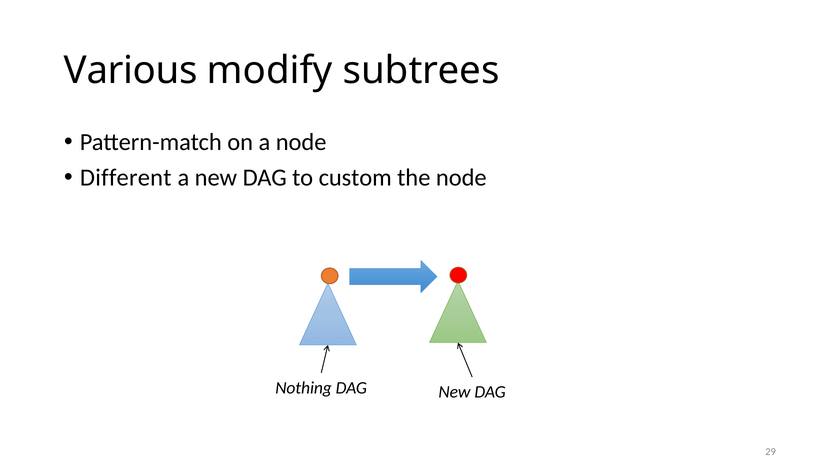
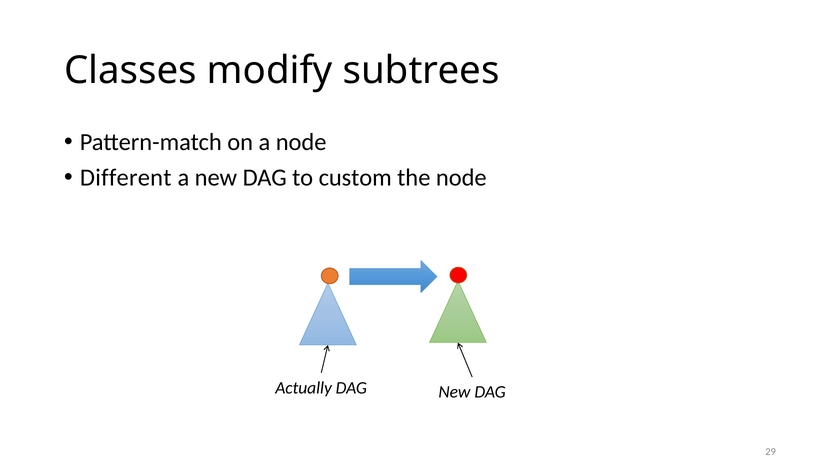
Various: Various -> Classes
Nothing: Nothing -> Actually
